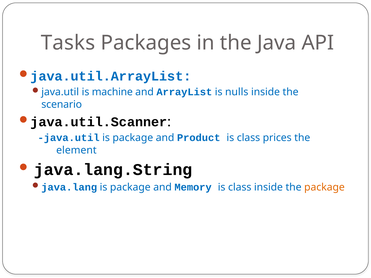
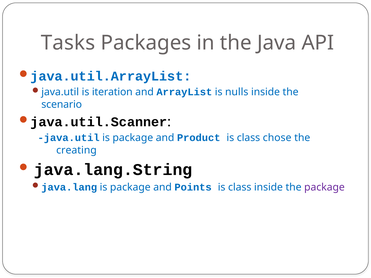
machine: machine -> iteration
prices: prices -> chose
element: element -> creating
Memory: Memory -> Points
package at (324, 187) colour: orange -> purple
